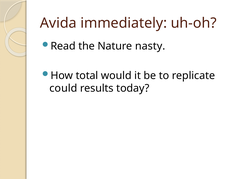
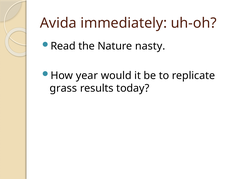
total: total -> year
could: could -> grass
